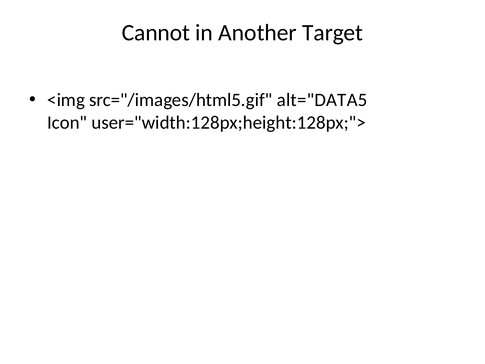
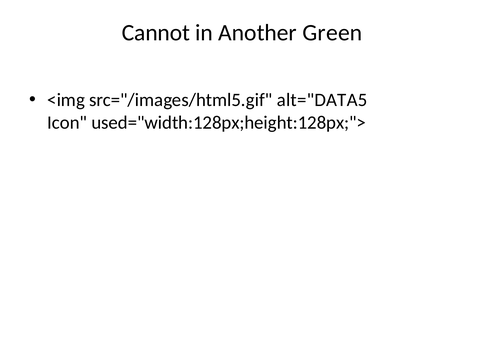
Target: Target -> Green
user="width:128px;height:128px;">: user="width:128px;height:128px;"> -> used="width:128px;height:128px;">
